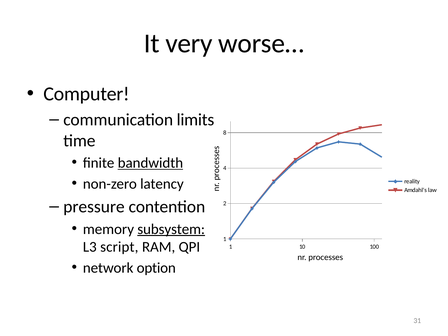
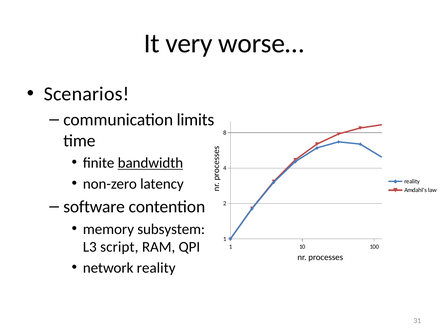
Computer: Computer -> Scenarios
pressure: pressure -> software
subsystem underline: present -> none
network option: option -> reality
